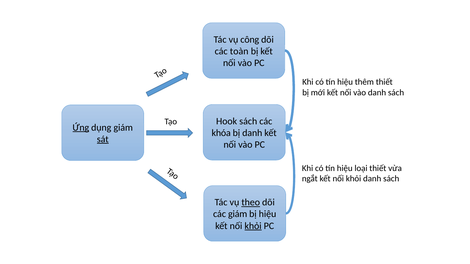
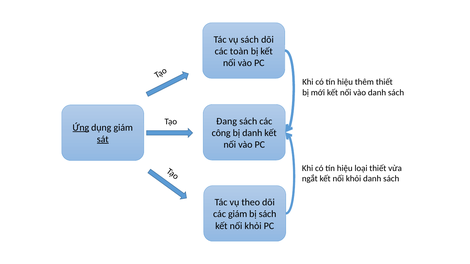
vụ công: công -> sách
Hook: Hook -> Đang
khóa: khóa -> công
theo underline: present -> none
bị hiệu: hiệu -> sách
khỏi at (253, 226) underline: present -> none
